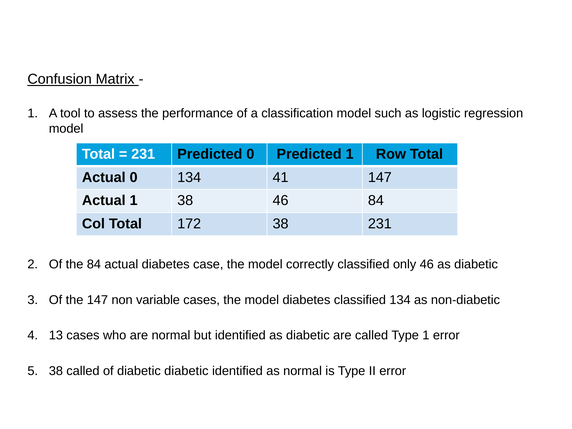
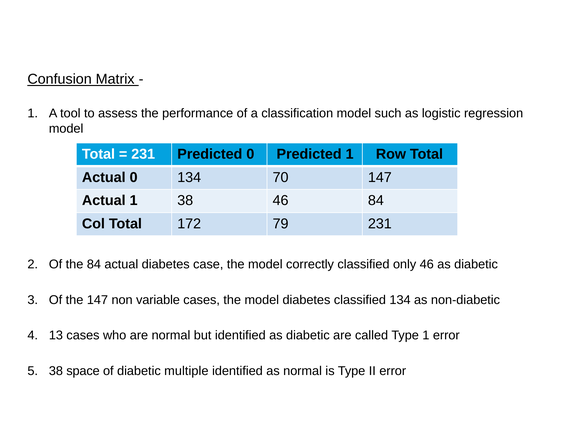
41: 41 -> 70
172 38: 38 -> 79
38 called: called -> space
diabetic diabetic: diabetic -> multiple
